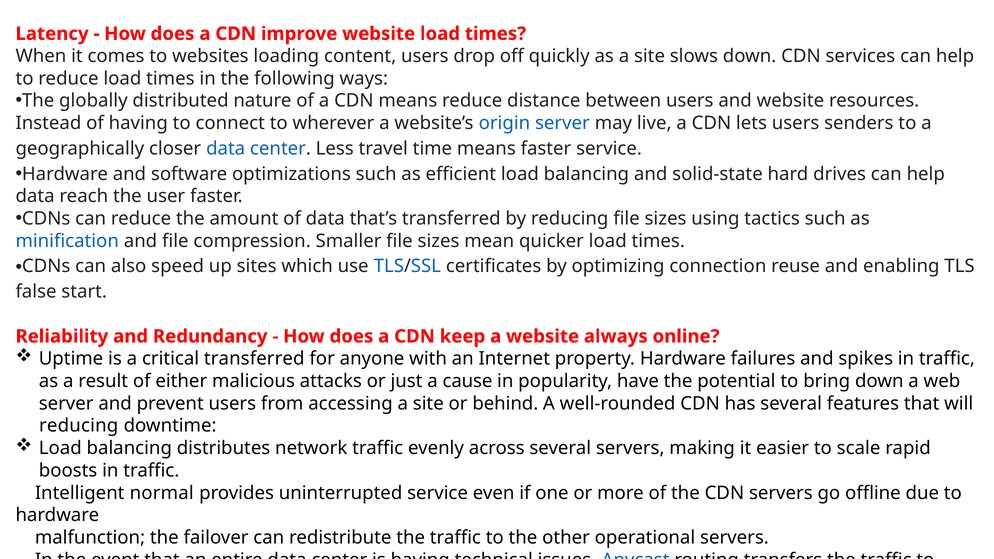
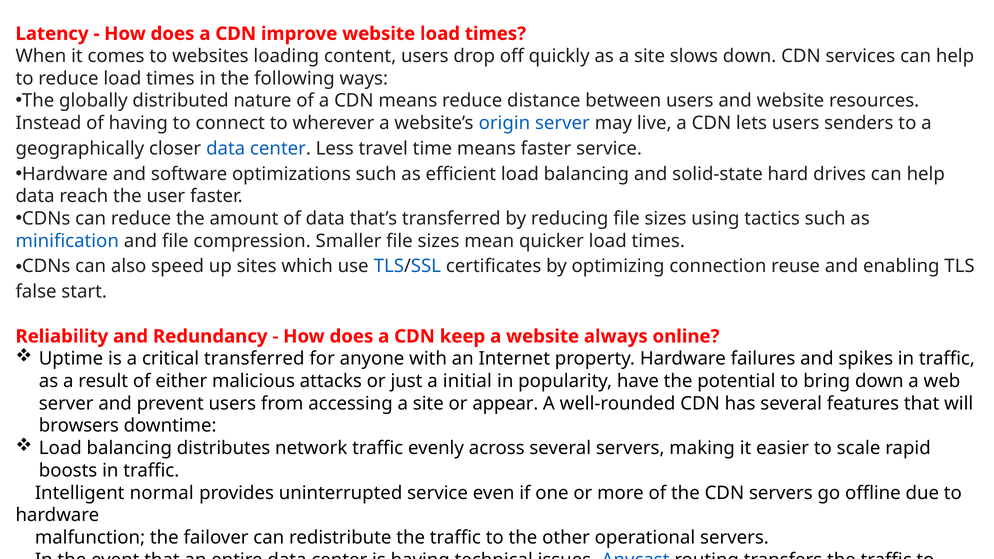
cause: cause -> initial
behind: behind -> appear
reducing at (79, 426): reducing -> browsers
